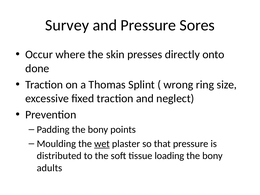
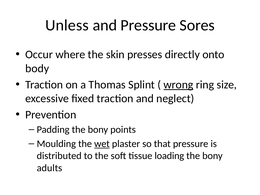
Survey: Survey -> Unless
done: done -> body
wrong underline: none -> present
